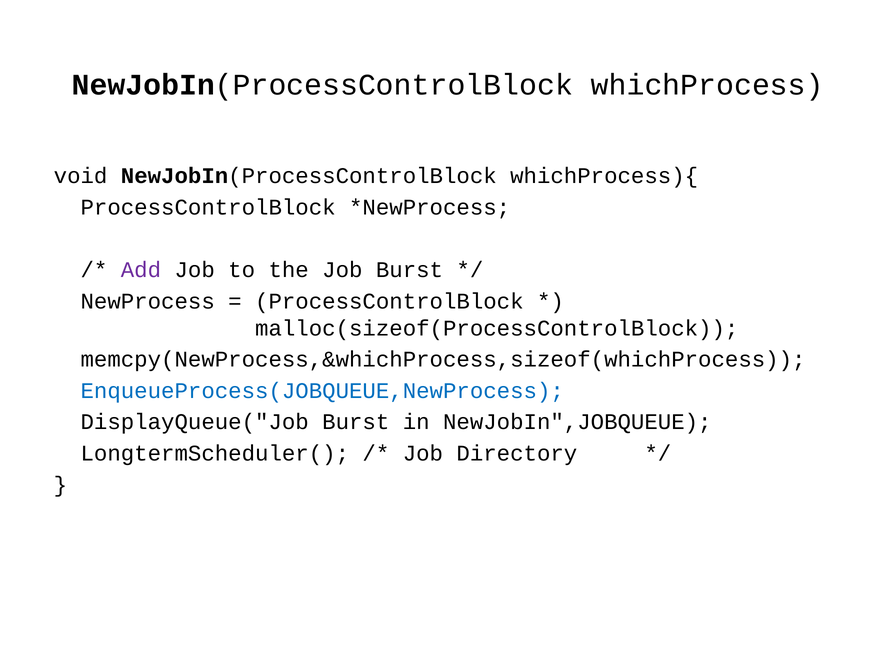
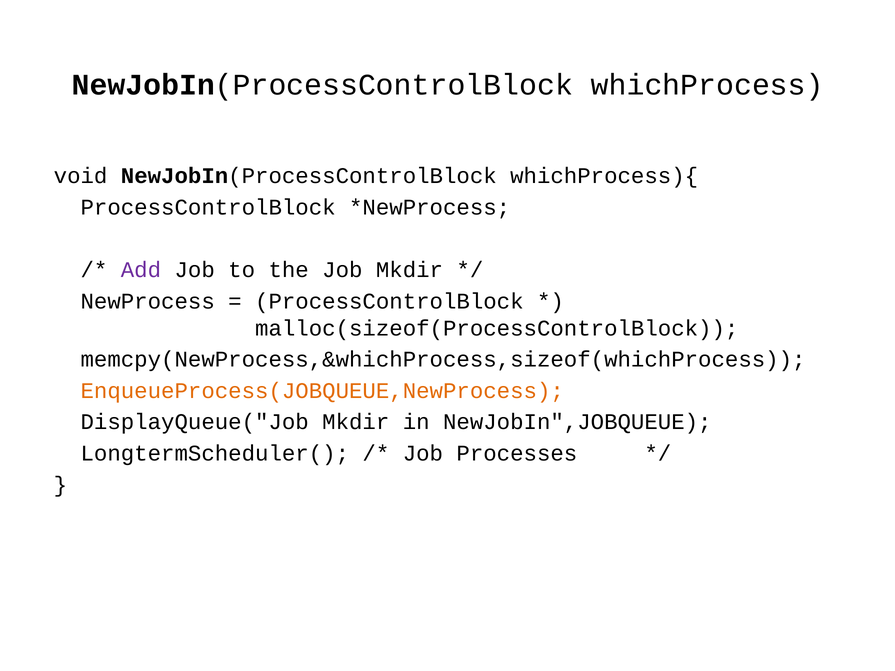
Job Burst: Burst -> Mkdir
EnqueueProcess(JOBQUEUE,NewProcess colour: blue -> orange
DisplayQueue("Job Burst: Burst -> Mkdir
Directory: Directory -> Processes
